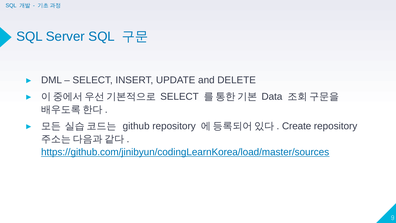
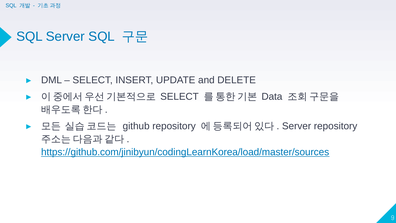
Create at (297, 126): Create -> Server
